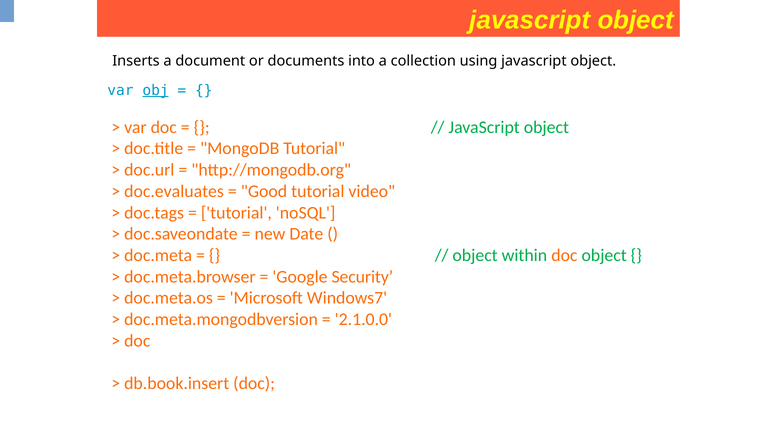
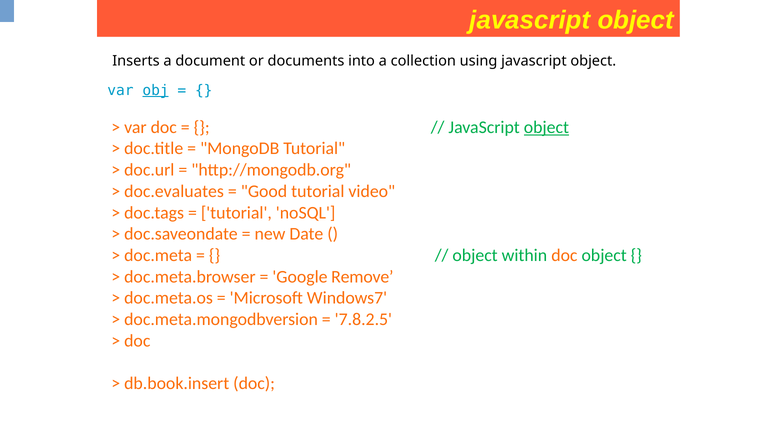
object at (546, 127) underline: none -> present
Security: Security -> Remove
2.1.0.0: 2.1.0.0 -> 7.8.2.5
